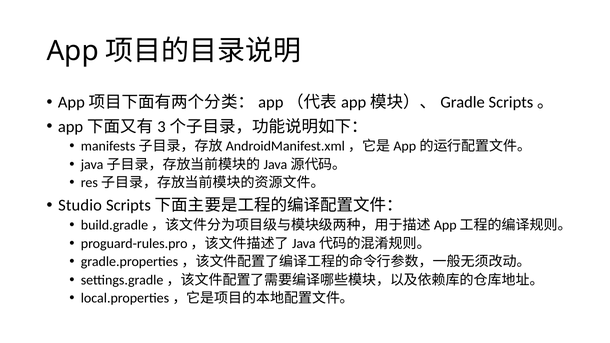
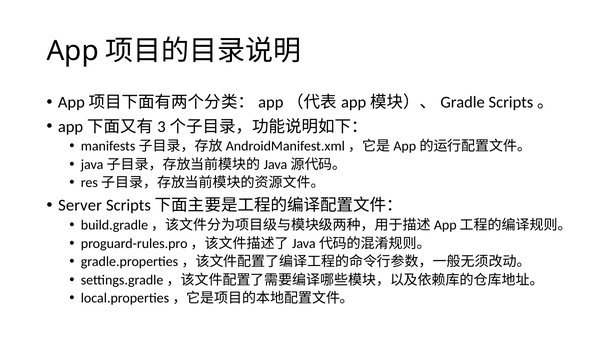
Studio: Studio -> Server
